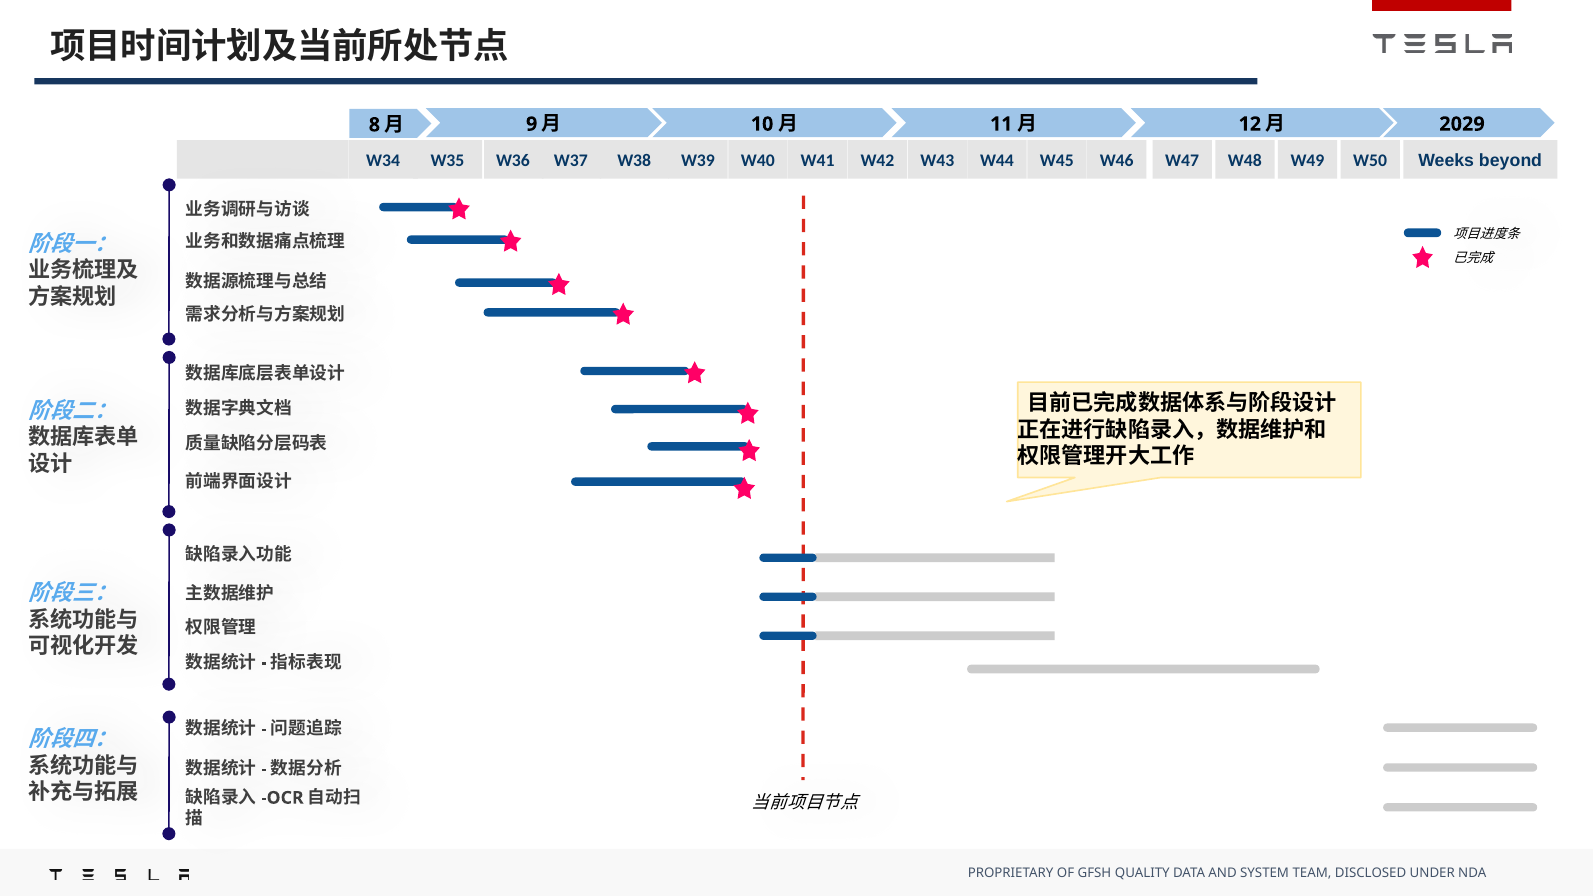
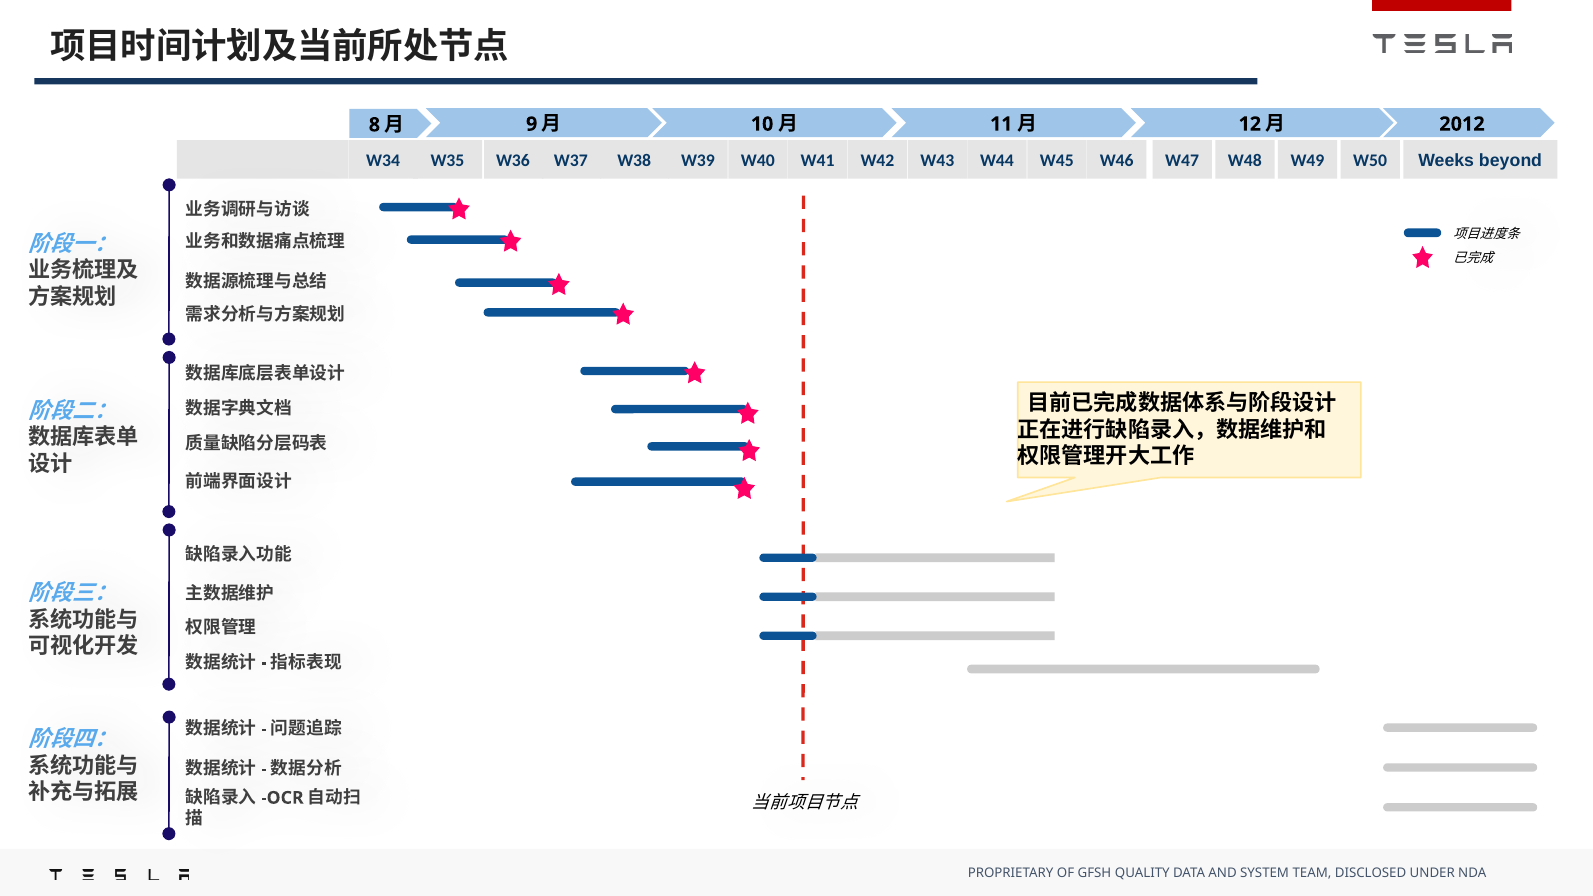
2029: 2029 -> 2012
